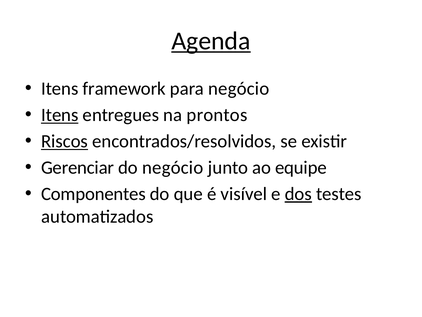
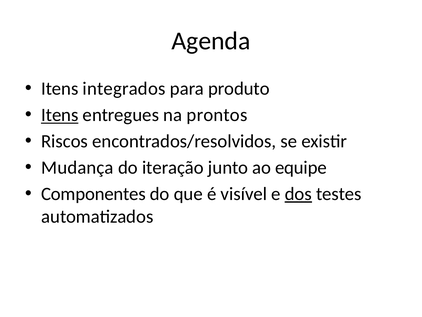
Agenda underline: present -> none
framework: framework -> integrados
para negócio: negócio -> produto
Riscos underline: present -> none
Gerenciar: Gerenciar -> Mudança
do negócio: negócio -> iteração
